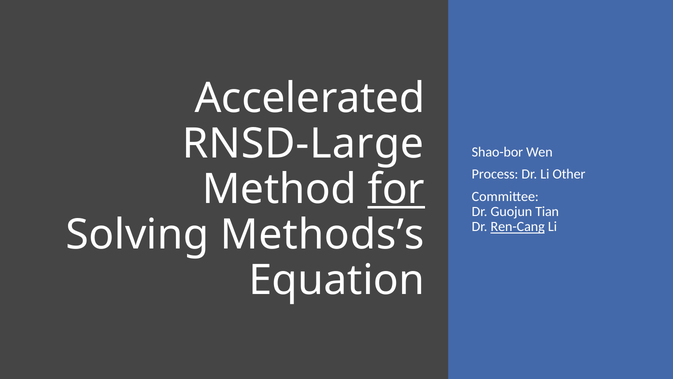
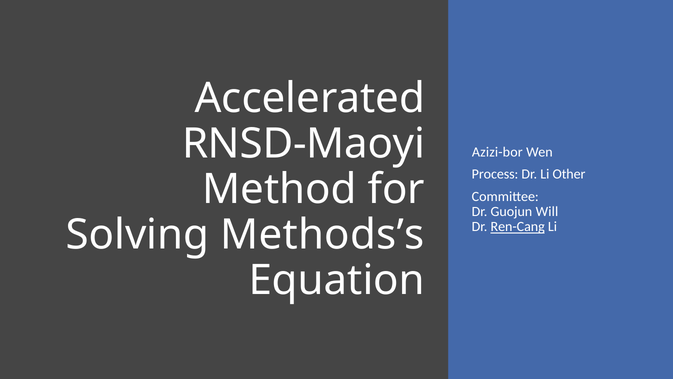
RNSD-Large: RNSD-Large -> RNSD-Maoyi
Shao-bor: Shao-bor -> Azizi-bor
for underline: present -> none
Tian: Tian -> Will
